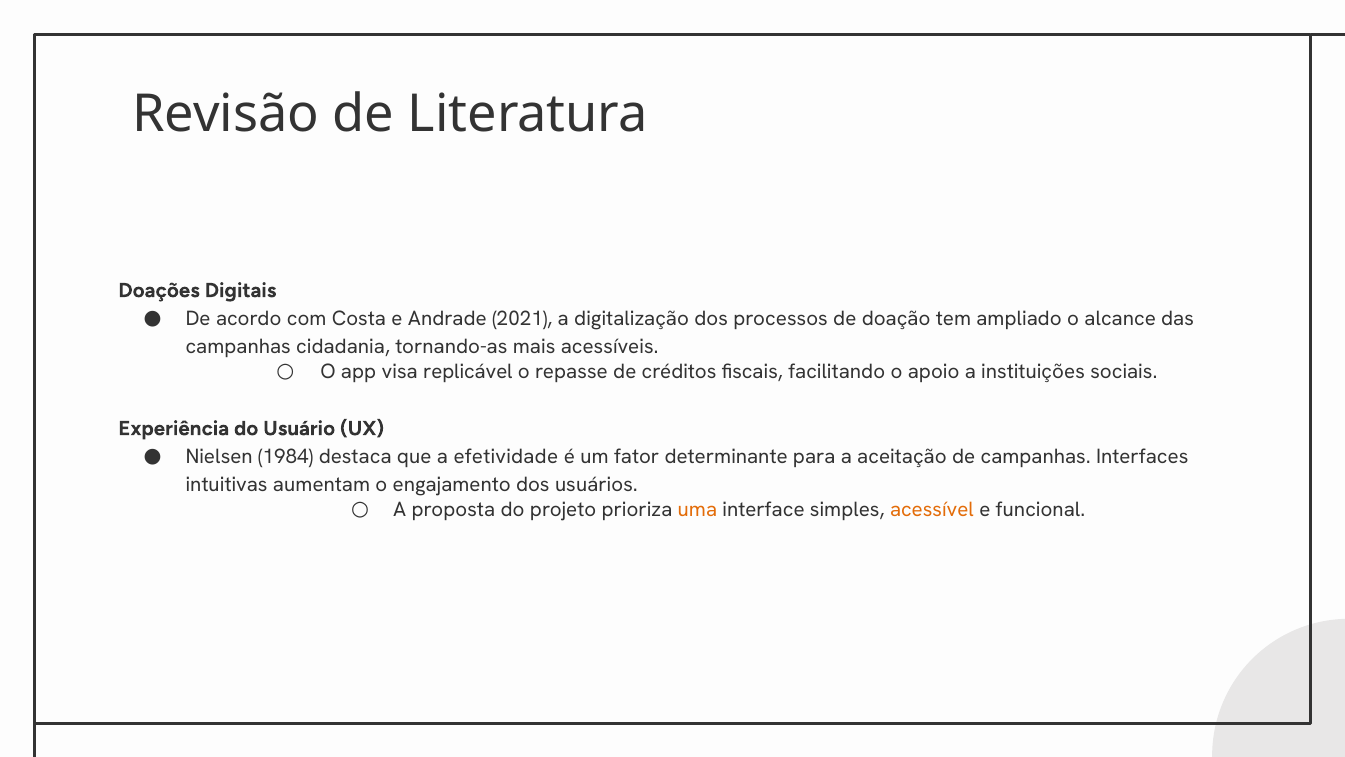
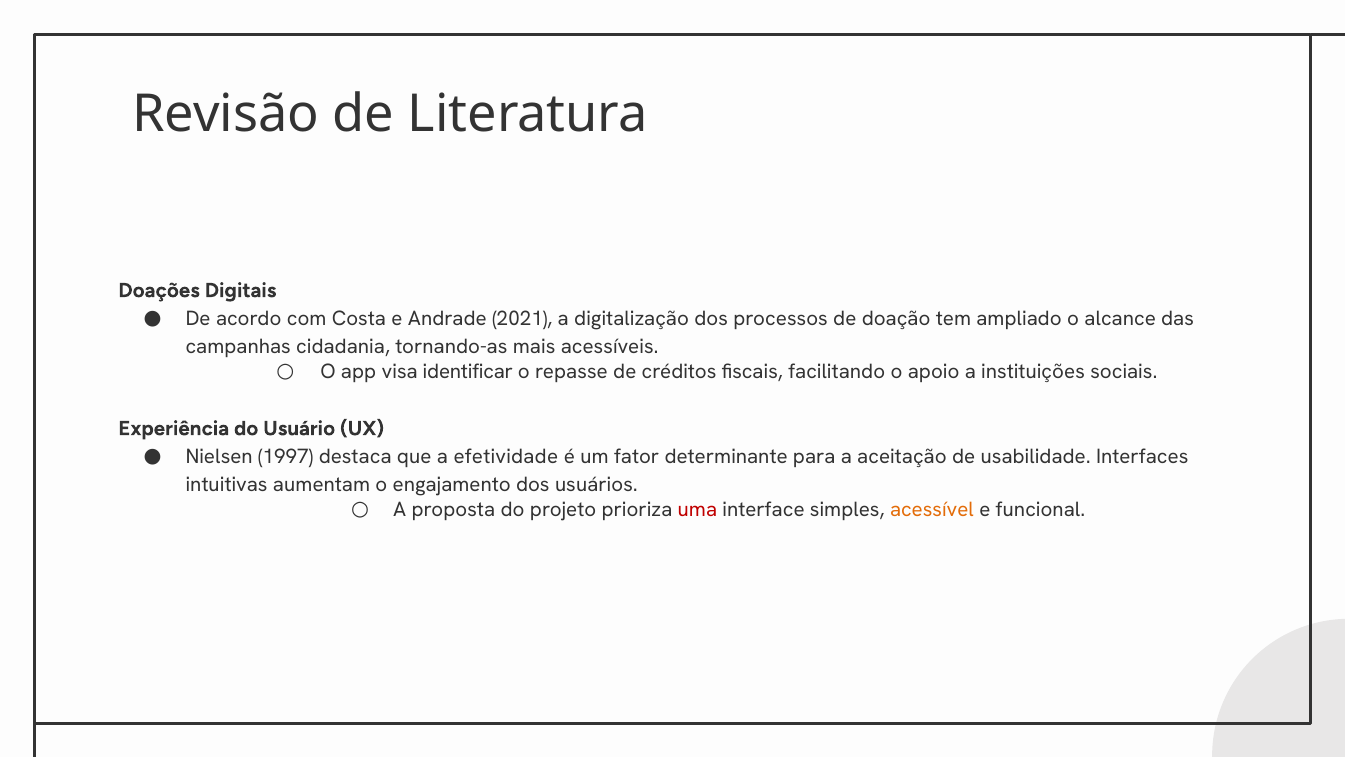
replicável: replicável -> identificar
1984: 1984 -> 1997
de campanhas: campanhas -> usabilidade
uma colour: orange -> red
